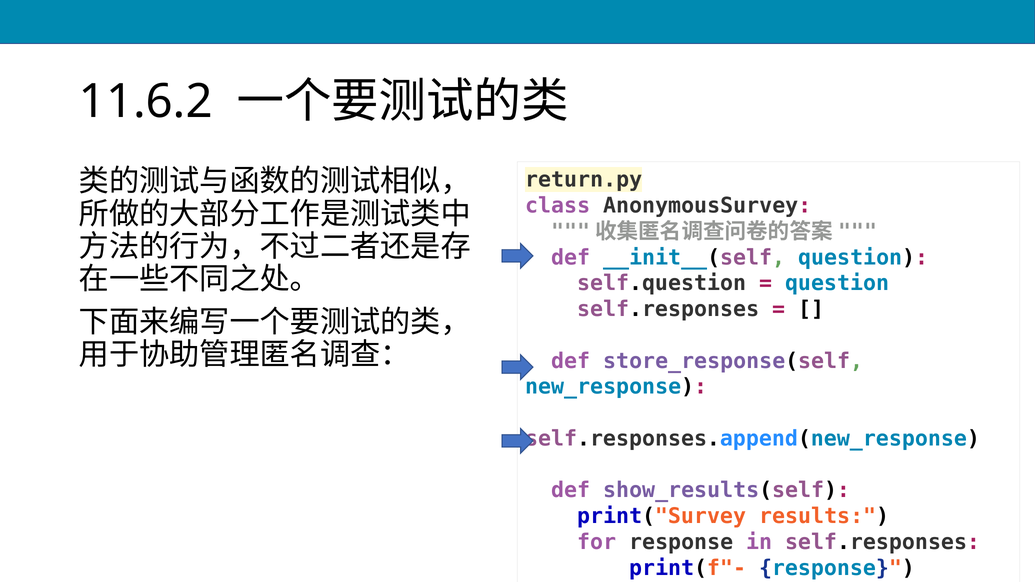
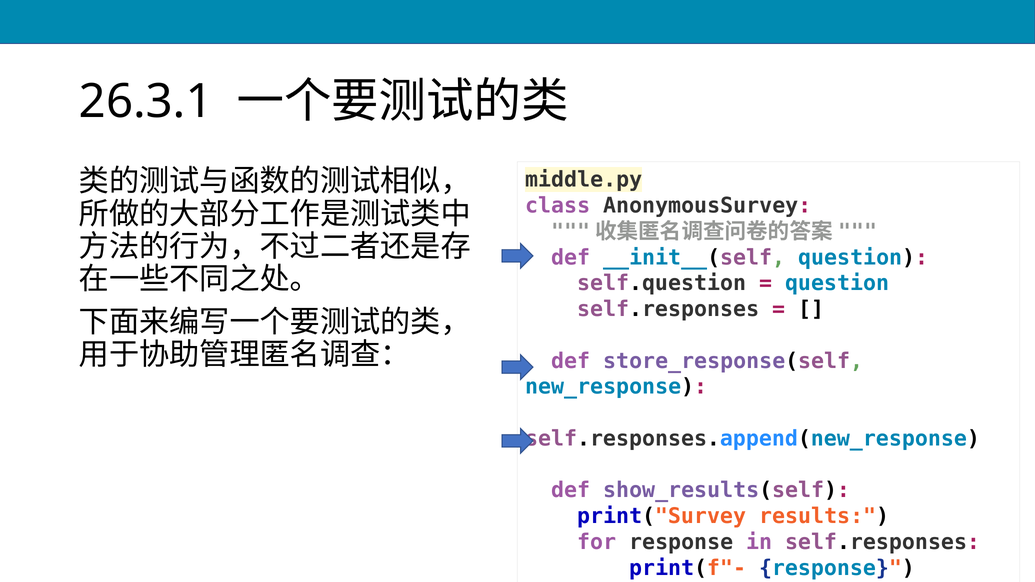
11.6.2: 11.6.2 -> 26.3.1
return.py: return.py -> middle.py
